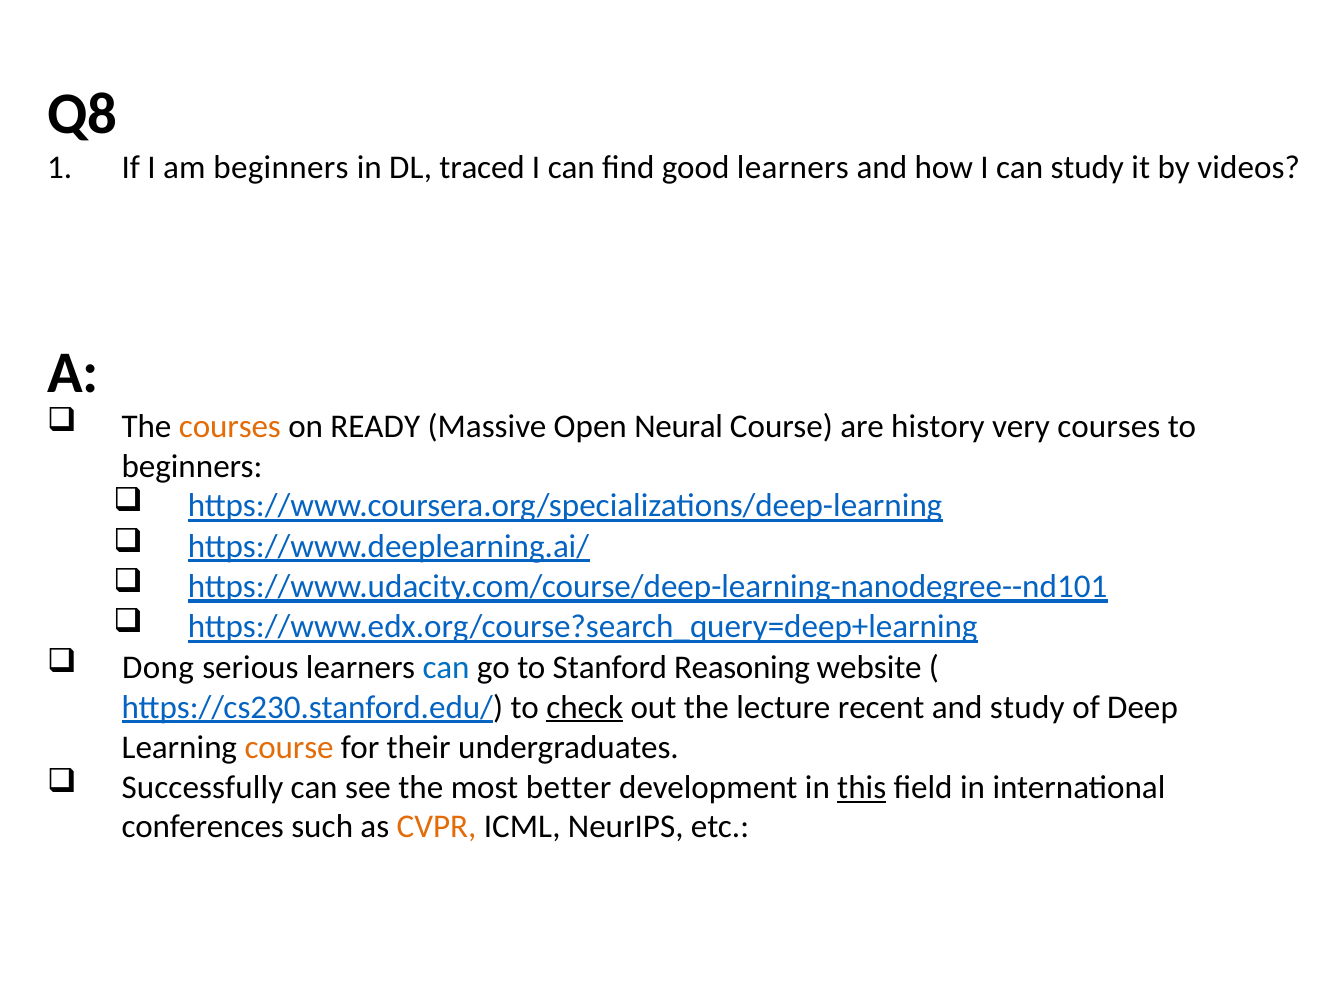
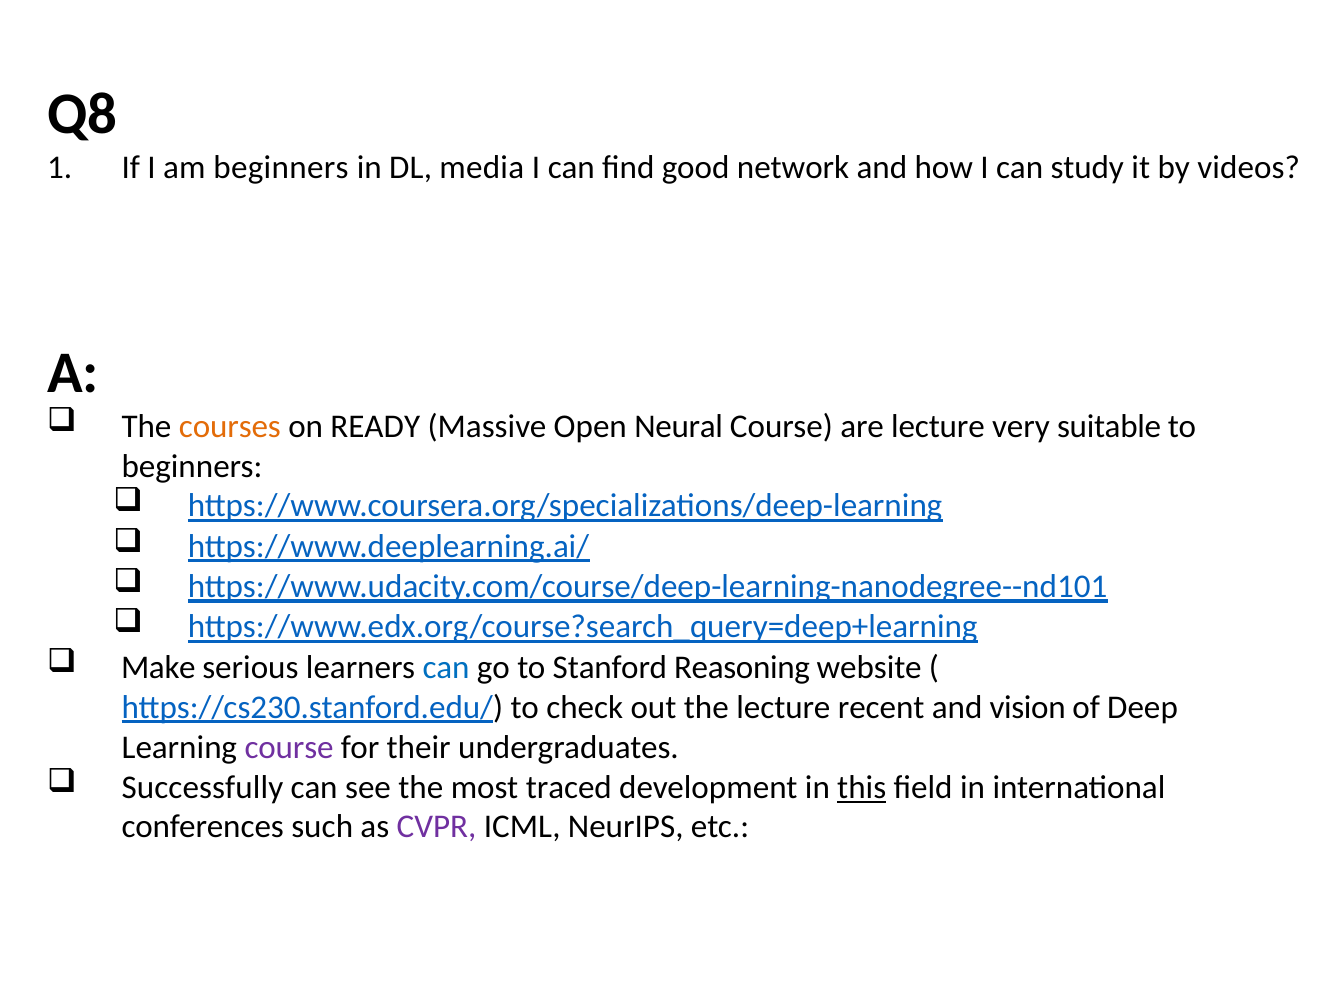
traced: traced -> media
good learners: learners -> network
are history: history -> lecture
very courses: courses -> suitable
Dong: Dong -> Make
check underline: present -> none
and study: study -> vision
course at (289, 748) colour: orange -> purple
better: better -> traced
CVPR colour: orange -> purple
